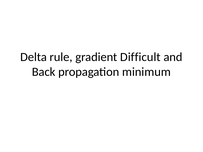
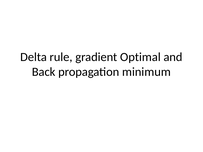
Difficult: Difficult -> Optimal
